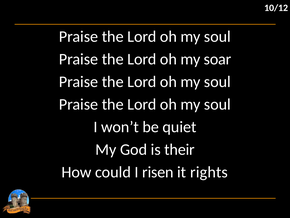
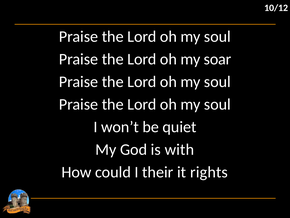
their: their -> with
risen: risen -> their
